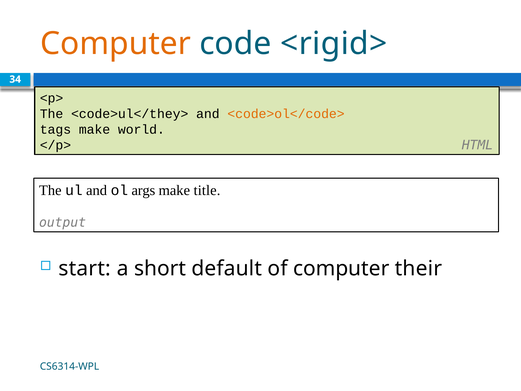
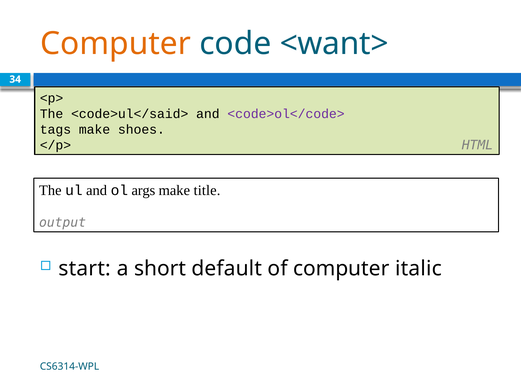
<rigid>: <rigid> -> <want>
<code>ul</they>: <code>ul</they> -> <code>ul</said>
<code>ol</code> colour: orange -> purple
world: world -> shoes
their: their -> italic
